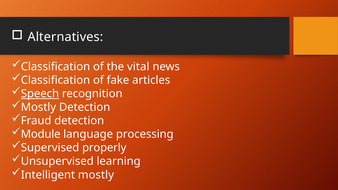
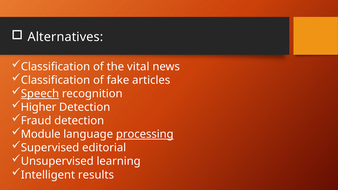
Mostly at (38, 107): Mostly -> Higher
processing underline: none -> present
properly: properly -> editorial
Intelligent mostly: mostly -> results
